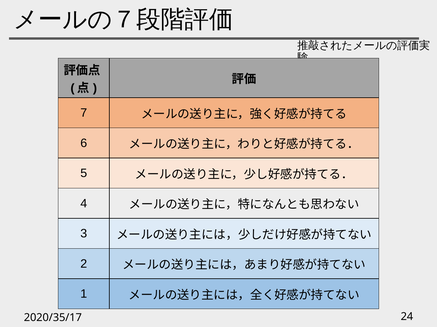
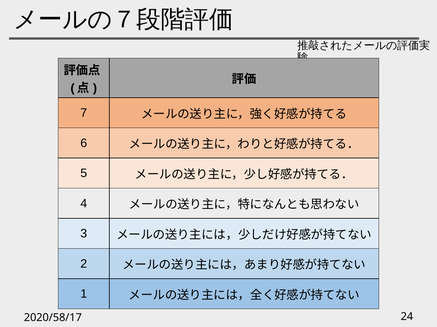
2020/35/17: 2020/35/17 -> 2020/58/17
